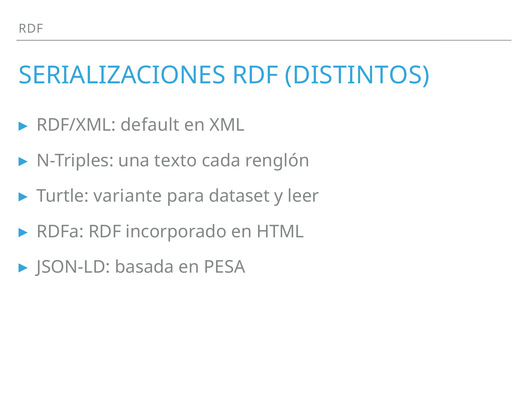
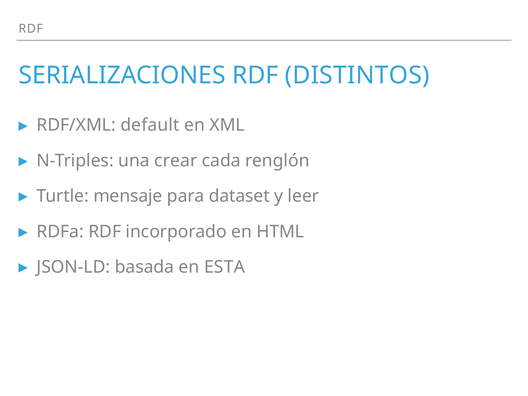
texto: texto -> crear
variante: variante -> mensaje
PESA: PESA -> ESTA
